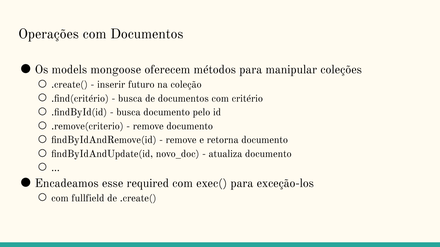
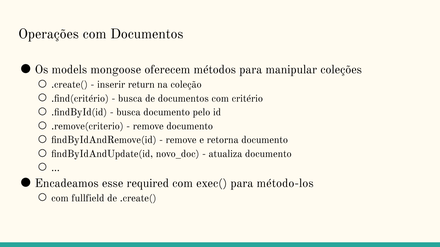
futuro: futuro -> return
exceção-los: exceção-los -> método-los
